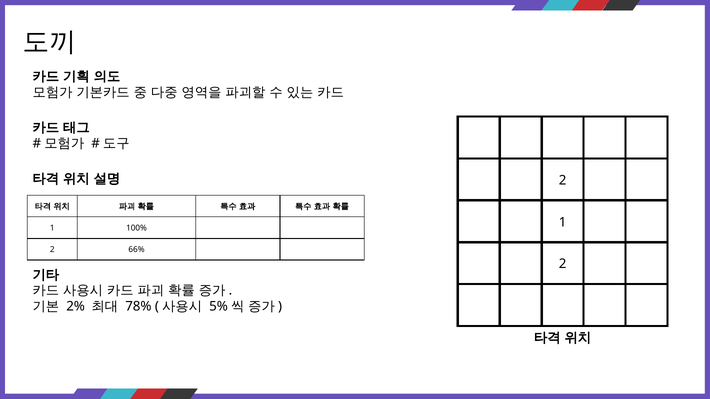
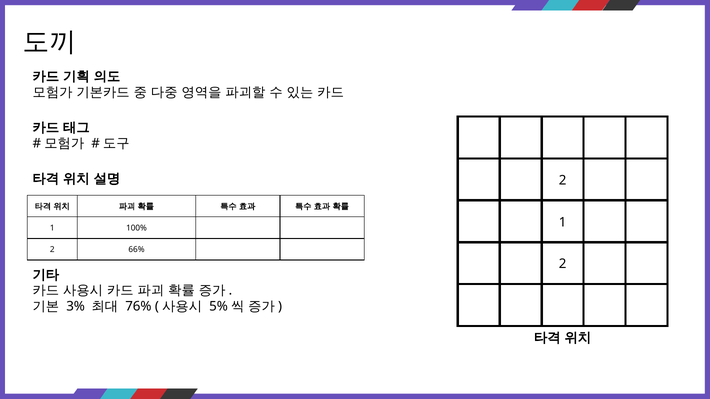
2%: 2% -> 3%
78%: 78% -> 76%
